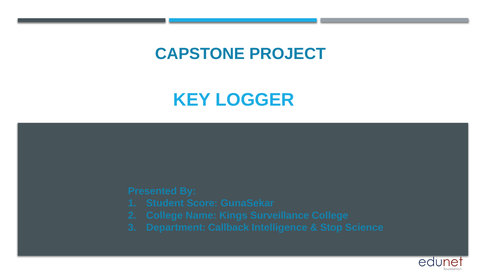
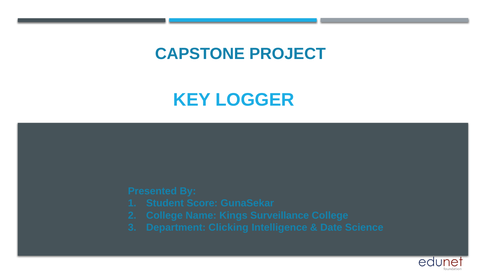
Callback: Callback -> Clicking
Stop: Stop -> Date
